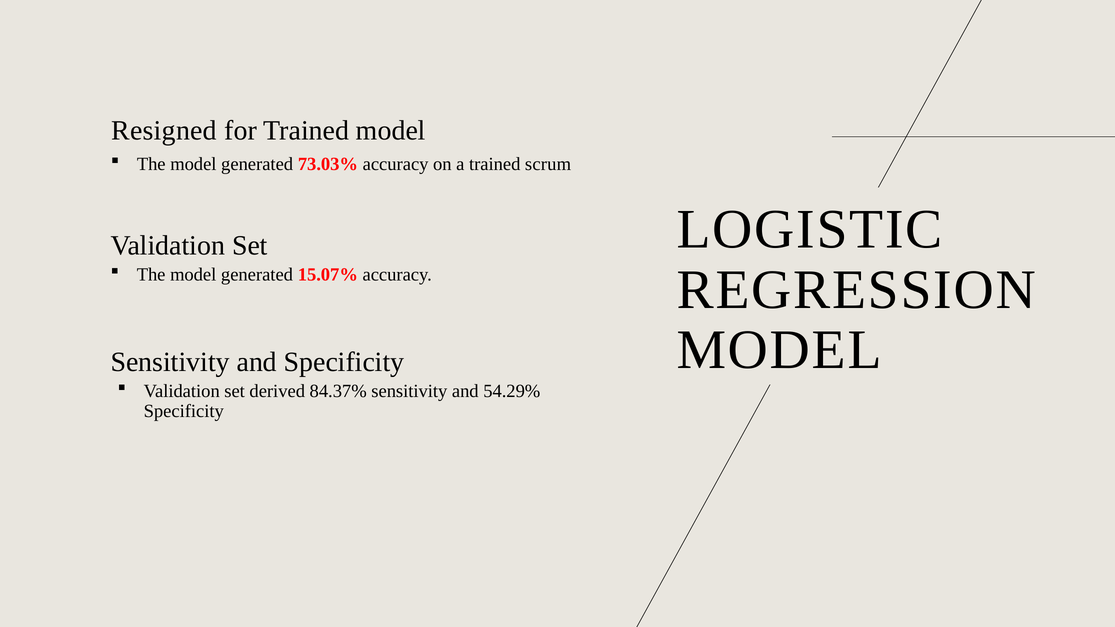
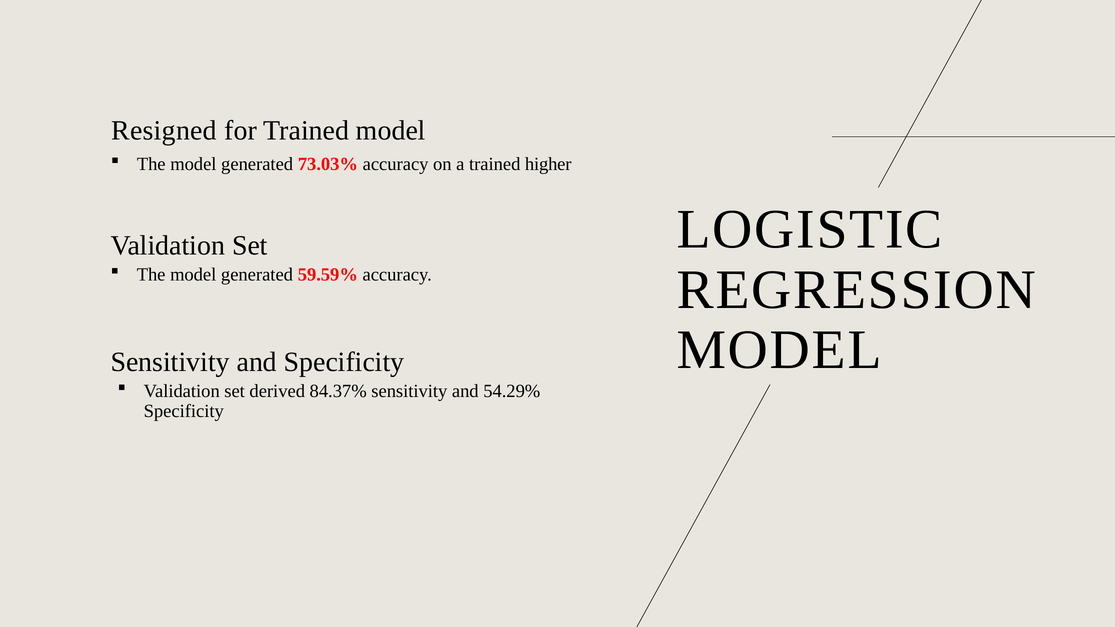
scrum: scrum -> higher
15.07%: 15.07% -> 59.59%
